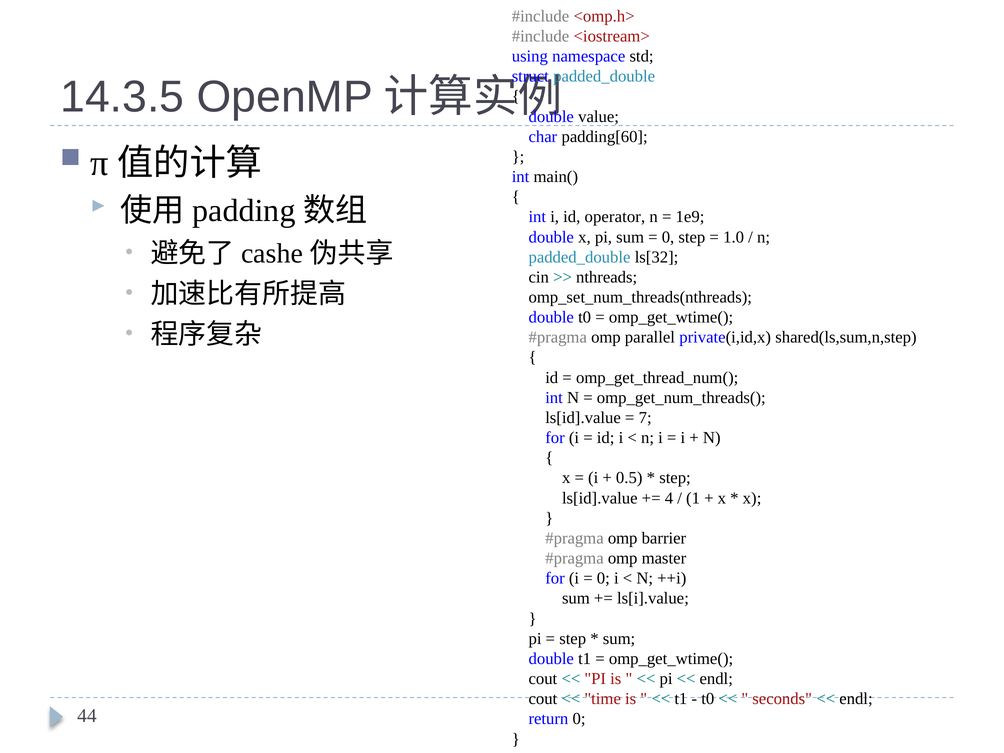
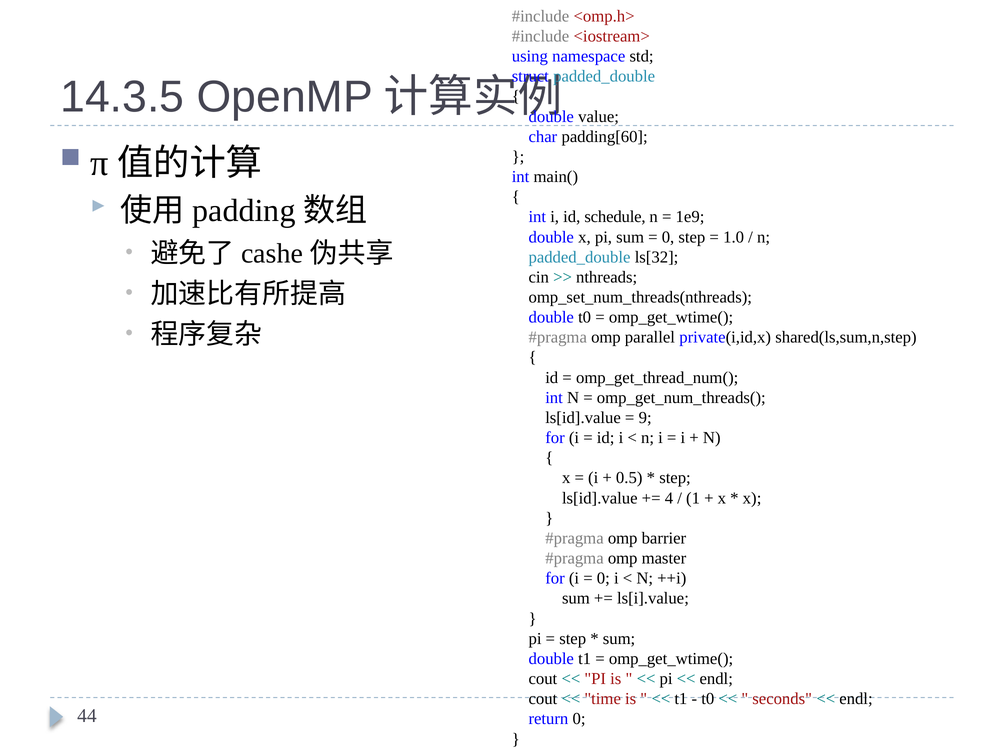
operator: operator -> schedule
7: 7 -> 9
